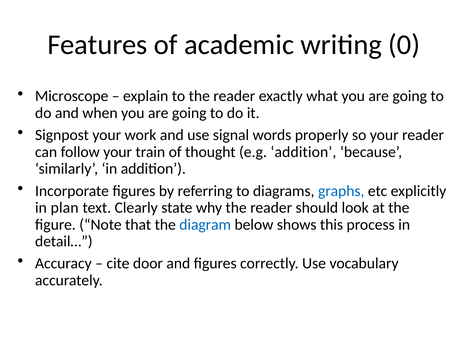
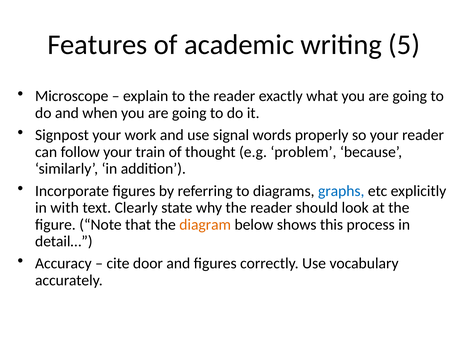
0: 0 -> 5
e.g addition: addition -> problem
plan: plan -> with
diagram colour: blue -> orange
